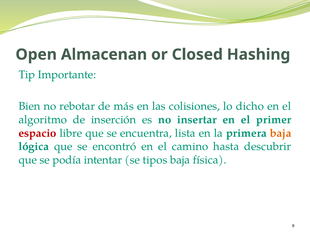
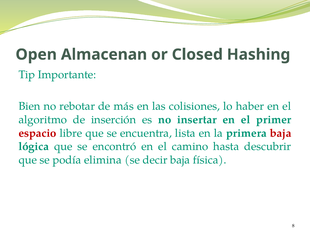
dicho: dicho -> haber
baja at (281, 133) colour: orange -> red
intentar: intentar -> elimina
tipos: tipos -> decir
